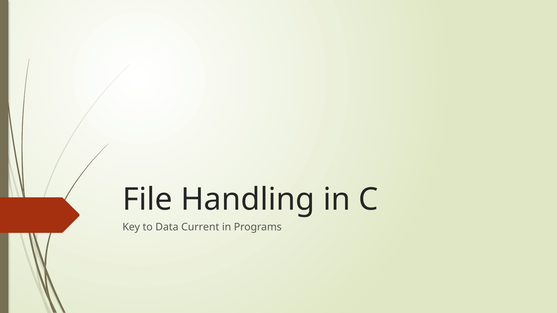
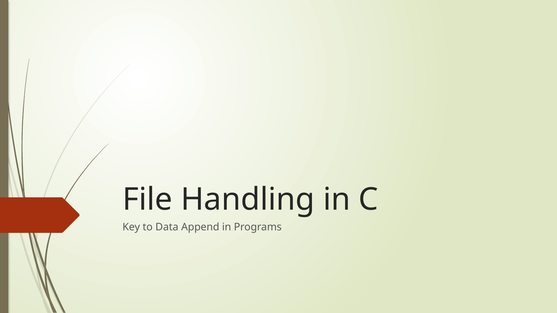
Current: Current -> Append
